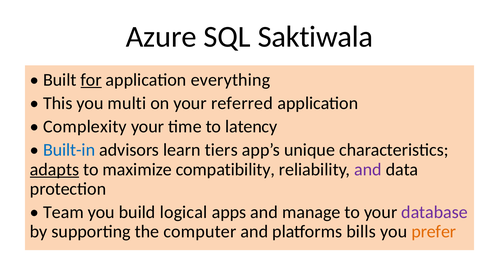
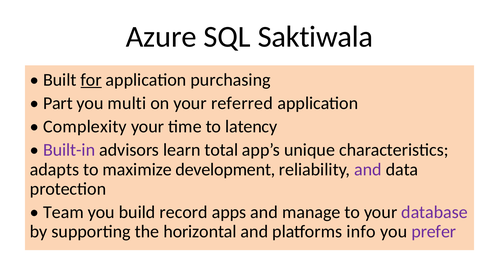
everything: everything -> purchasing
This: This -> Part
Built-in colour: blue -> purple
tiers: tiers -> total
adapts underline: present -> none
compatibility: compatibility -> development
logical: logical -> record
computer: computer -> horizontal
bills: bills -> info
prefer colour: orange -> purple
